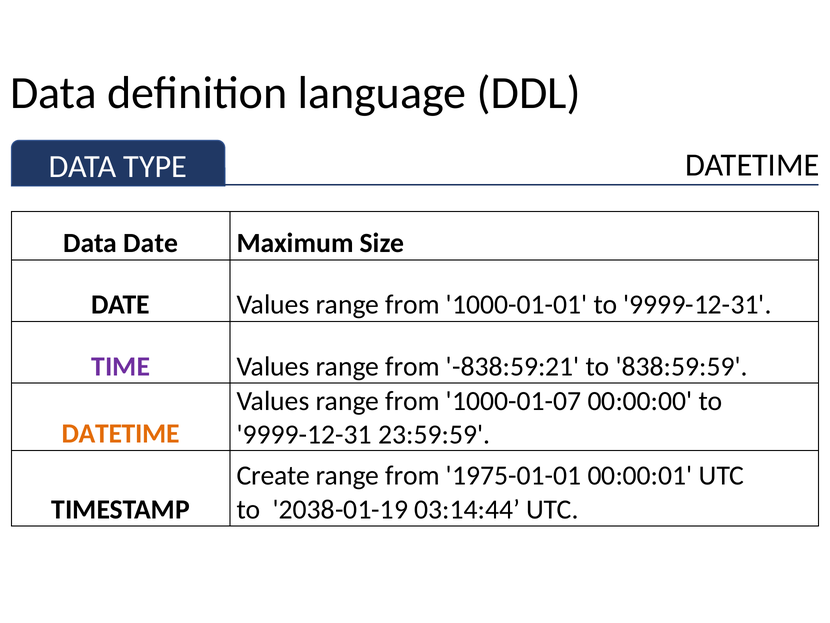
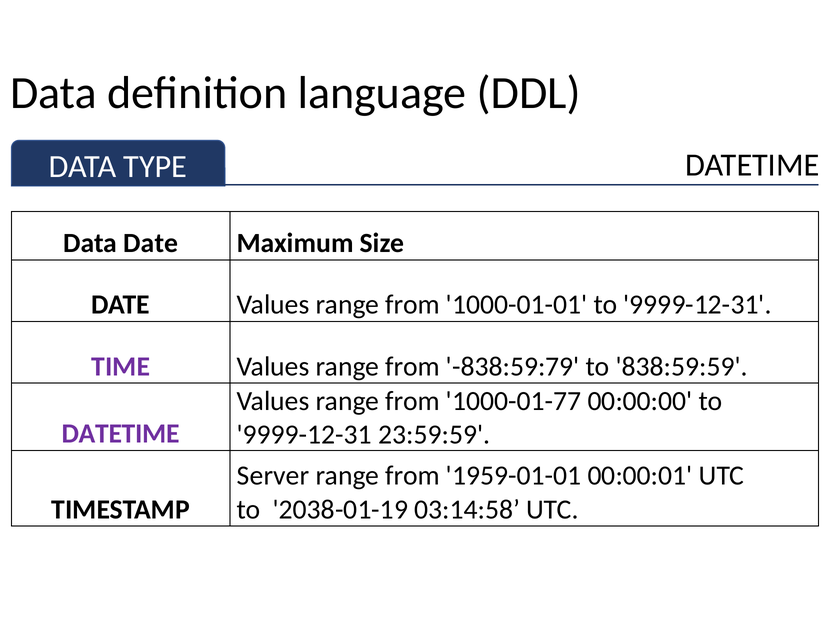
-838:59:21: -838:59:21 -> -838:59:79
1000-01-07: 1000-01-07 -> 1000-01-77
DATETIME at (121, 433) colour: orange -> purple
Create: Create -> Server
1975-01-01: 1975-01-01 -> 1959-01-01
03:14:44: 03:14:44 -> 03:14:58
